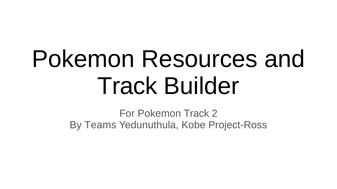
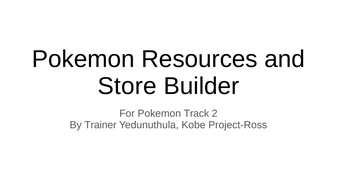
Track at (127, 87): Track -> Store
Teams: Teams -> Trainer
